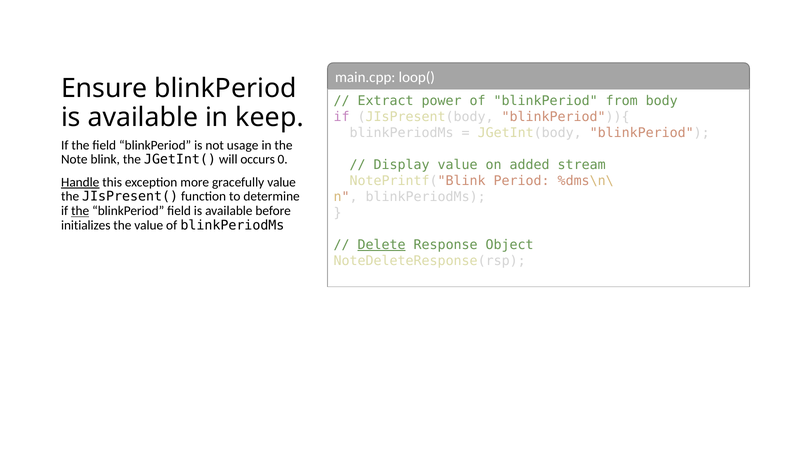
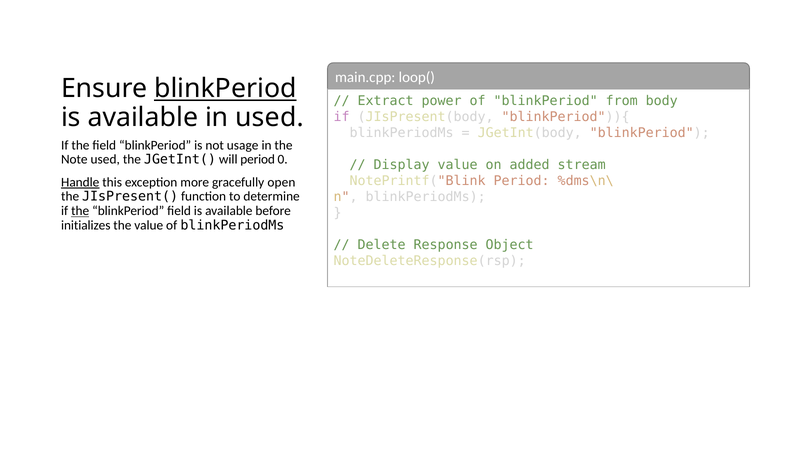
blinkPeriod at (225, 89) underline: none -> present
in keep: keep -> used
Note blink: blink -> used
will occurs: occurs -> period
gracefully value: value -> open
Delete underline: present -> none
